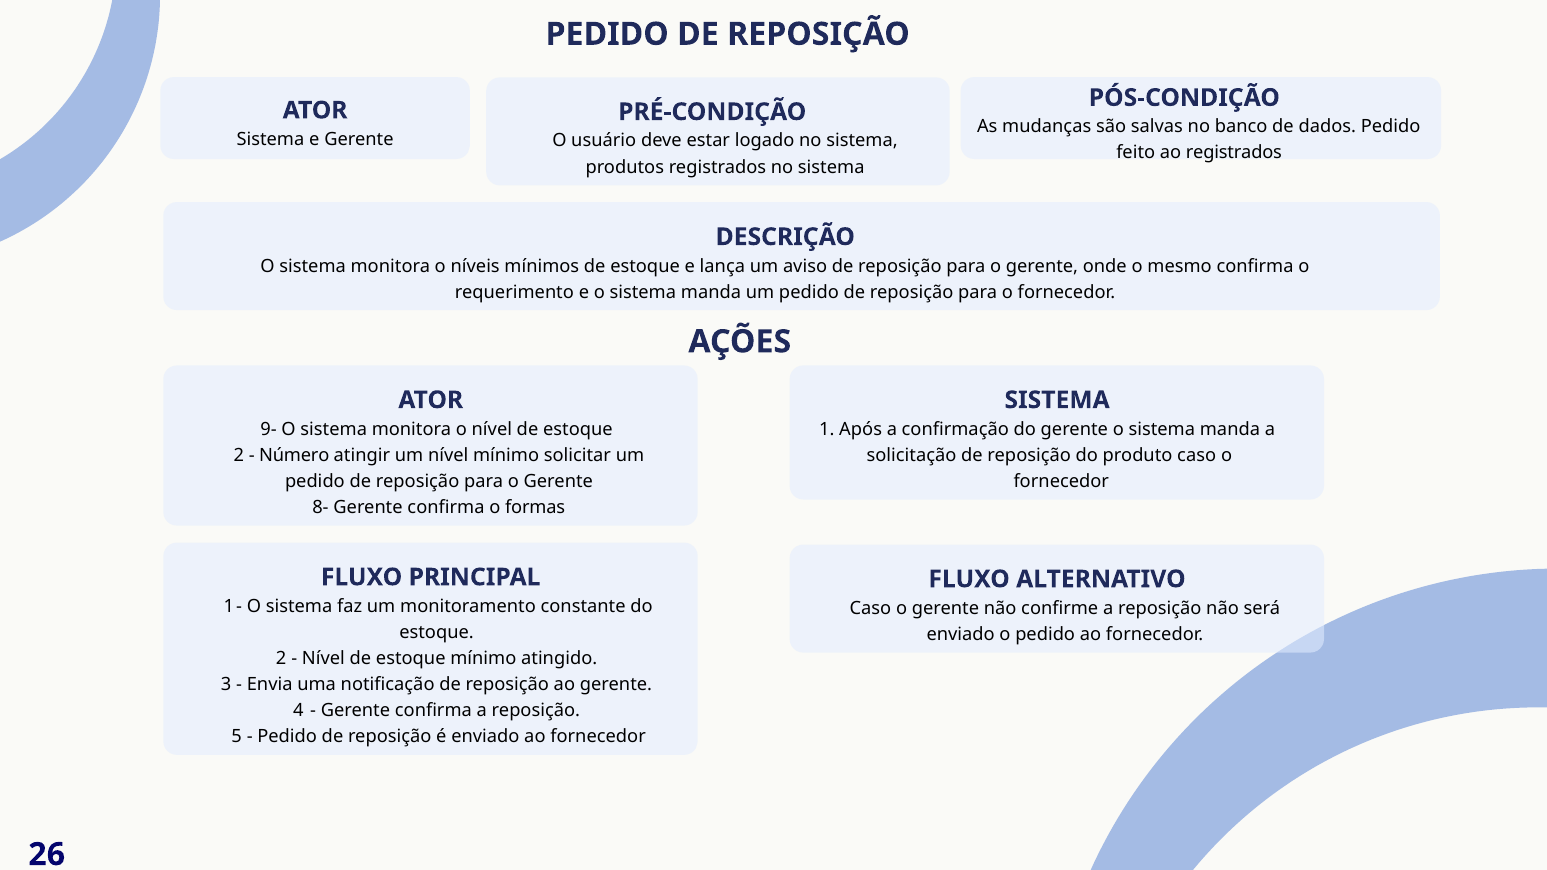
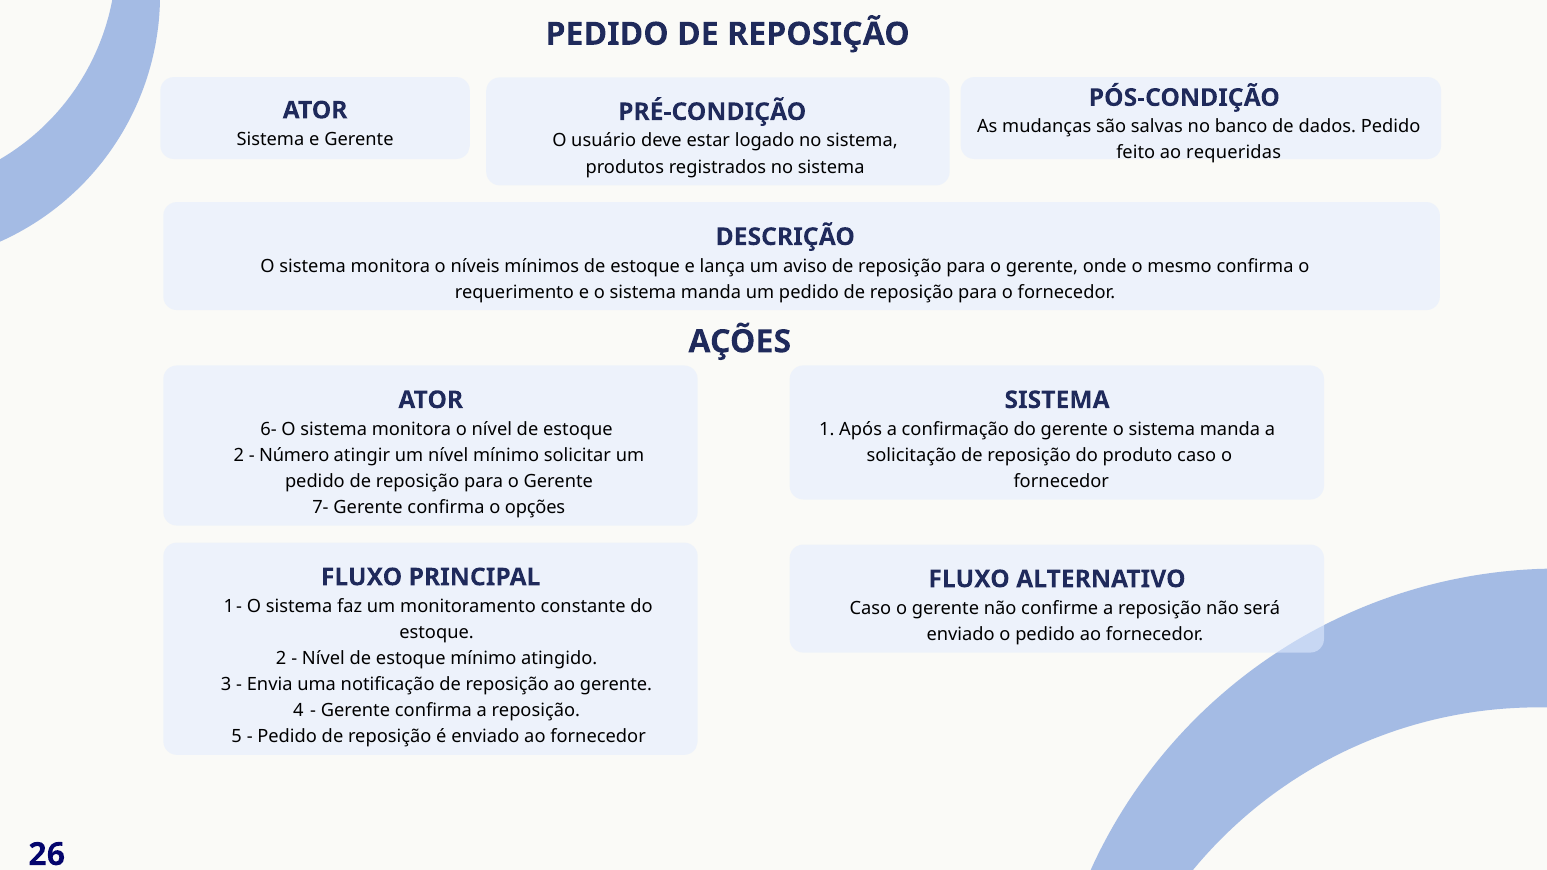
ao registrados: registrados -> requeridas
9-: 9- -> 6-
8-: 8- -> 7-
formas: formas -> opções
